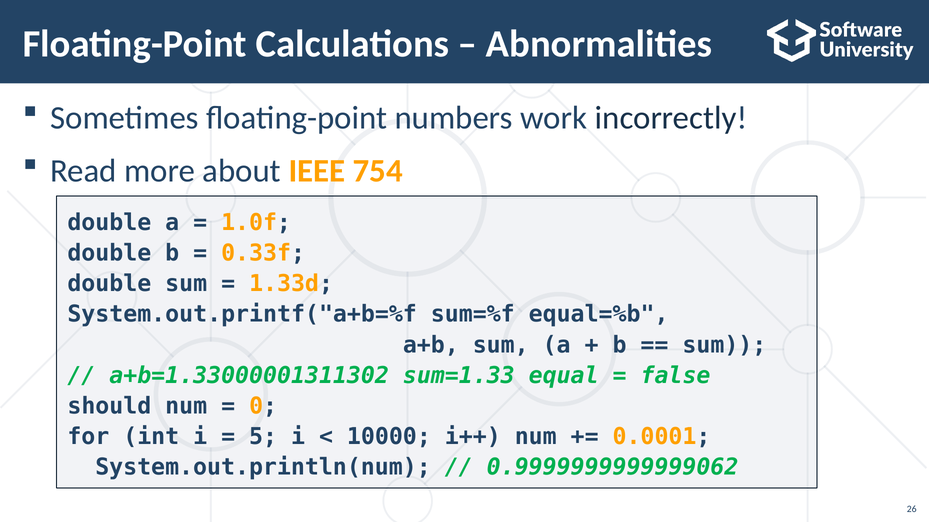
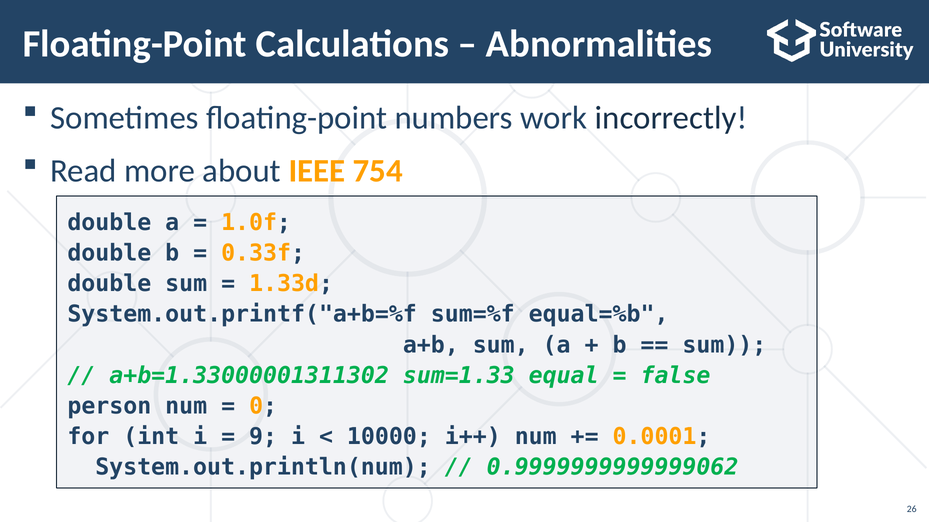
should: should -> person
5: 5 -> 9
